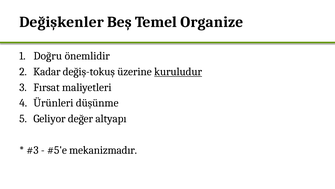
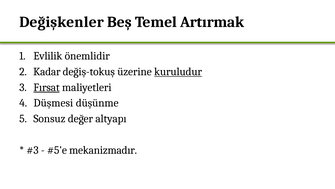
Organize: Organize -> Artırmak
Doğru: Doğru -> Evlilik
Fırsat underline: none -> present
Ürünleri: Ürünleri -> Düşmesi
Geliyor: Geliyor -> Sonsuz
